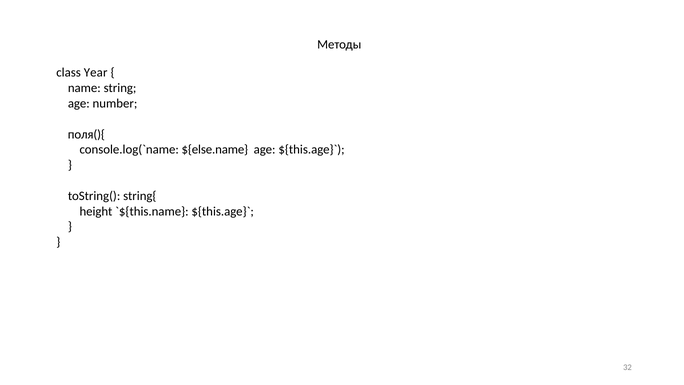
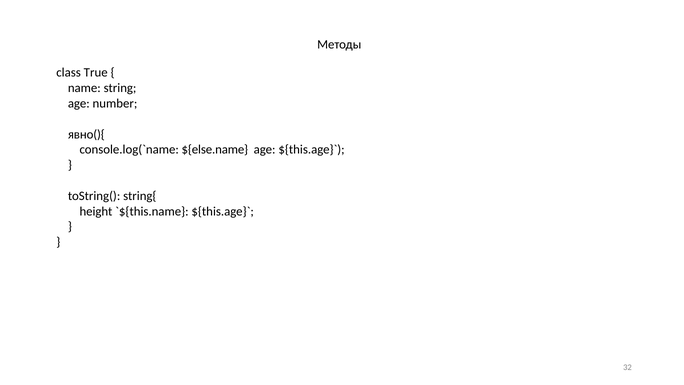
Year: Year -> True
поля(){: поля(){ -> явно(){
